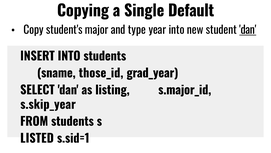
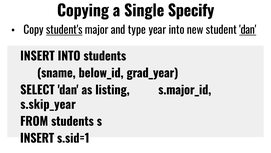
Default: Default -> Specify
student's underline: none -> present
those_id: those_id -> below_id
LISTED at (37, 138): LISTED -> INSERT
